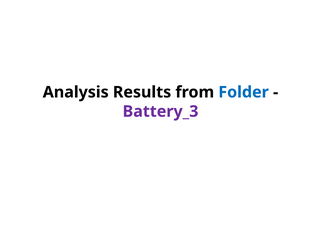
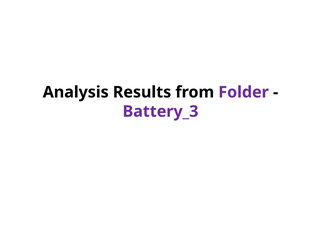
Folder colour: blue -> purple
